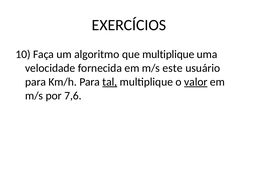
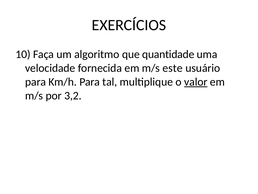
que multiplique: multiplique -> quantidade
tal underline: present -> none
7,6: 7,6 -> 3,2
